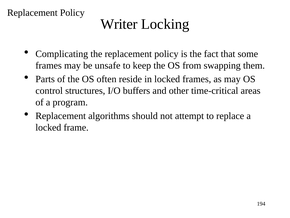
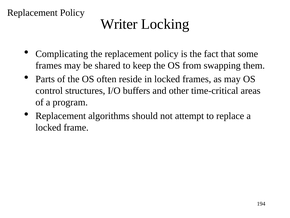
unsafe: unsafe -> shared
